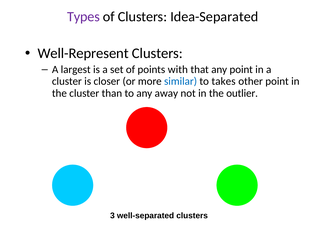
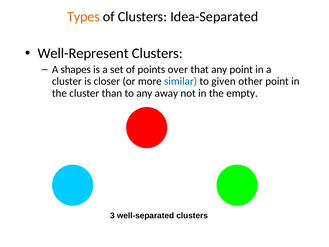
Types colour: purple -> orange
largest: largest -> shapes
with: with -> over
takes: takes -> given
outlier: outlier -> empty
